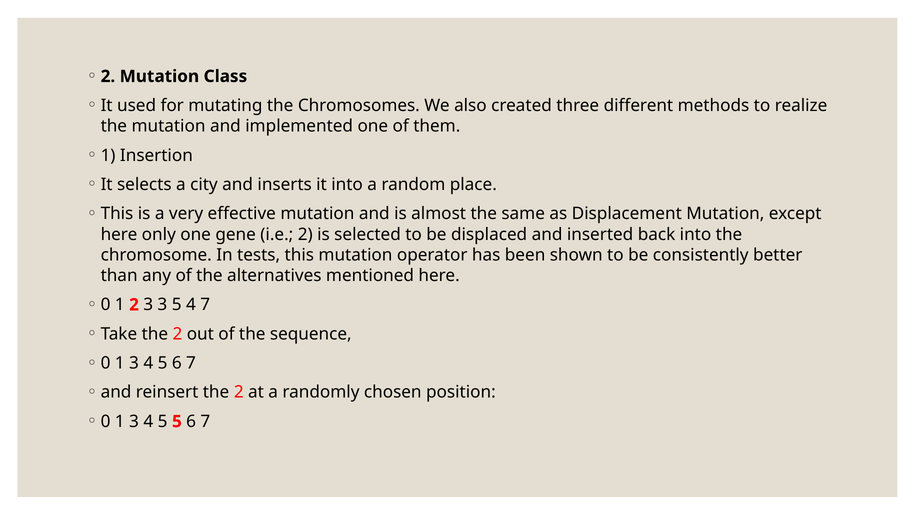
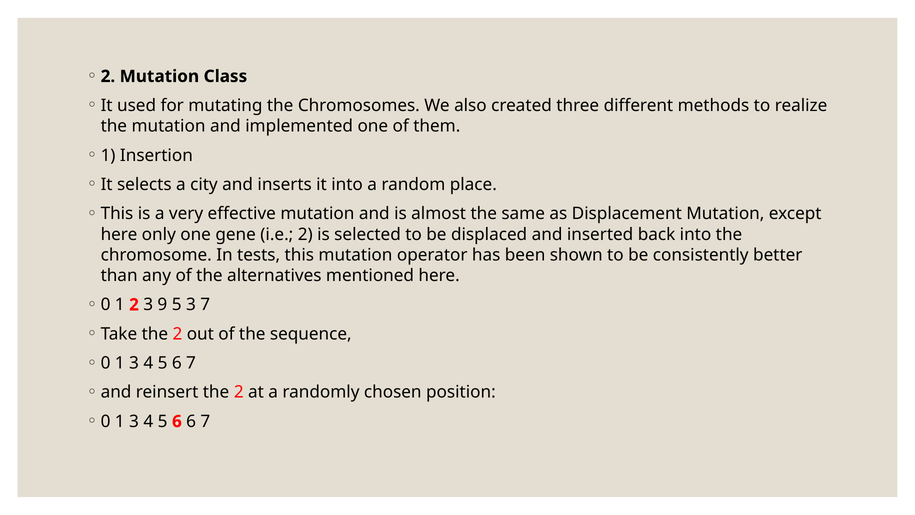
3 3: 3 -> 9
5 4: 4 -> 3
5 at (177, 421): 5 -> 6
